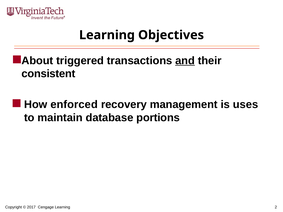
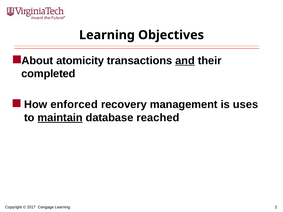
triggered: triggered -> atomicity
consistent: consistent -> completed
maintain underline: none -> present
portions: portions -> reached
